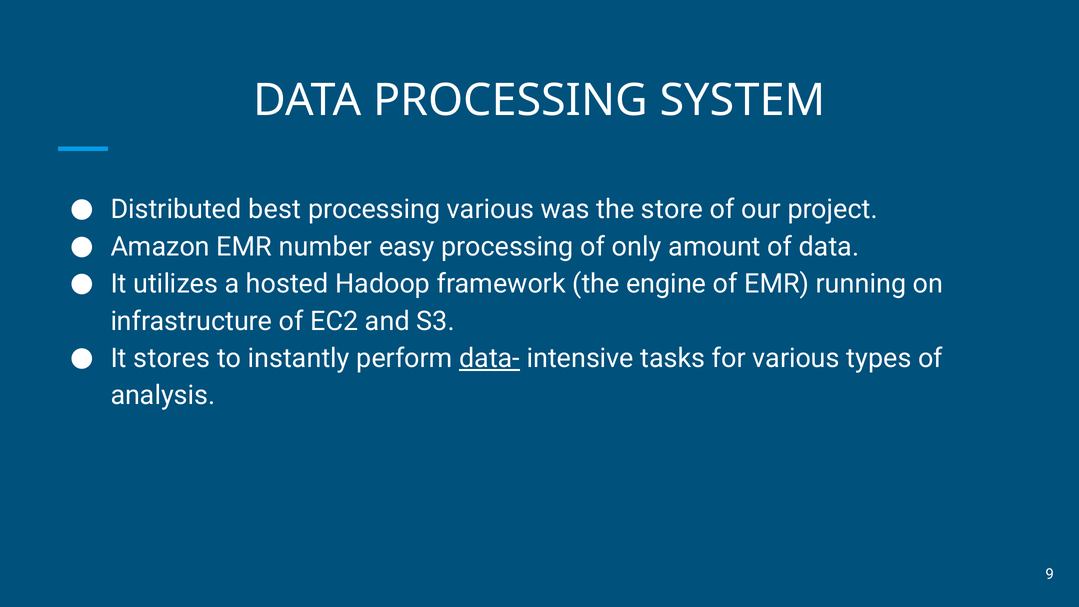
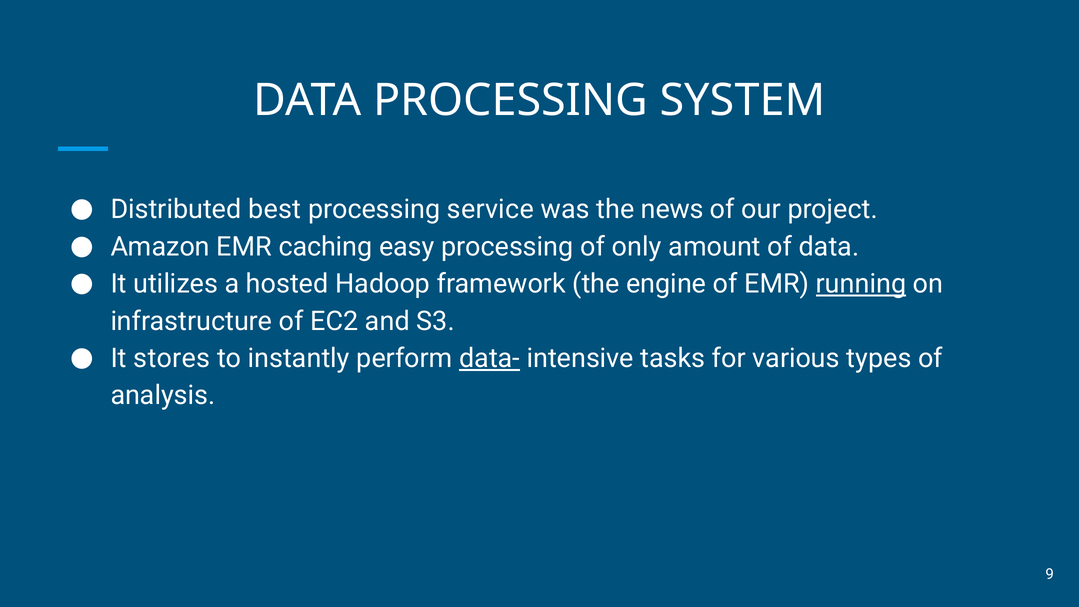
processing various: various -> service
store: store -> news
number: number -> caching
running underline: none -> present
